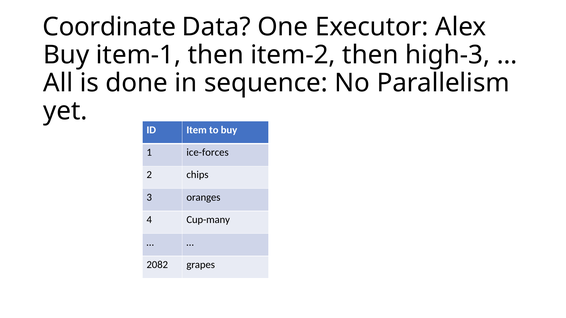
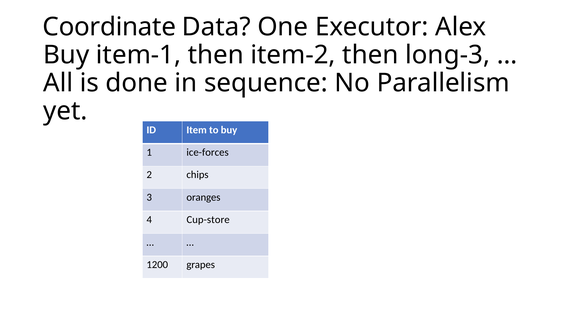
high-3: high-3 -> long-3
Cup-many: Cup-many -> Cup-store
2082: 2082 -> 1200
